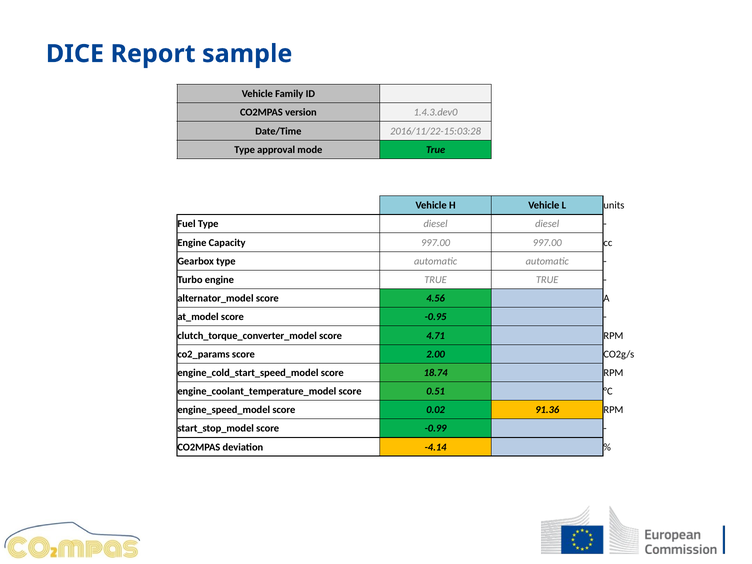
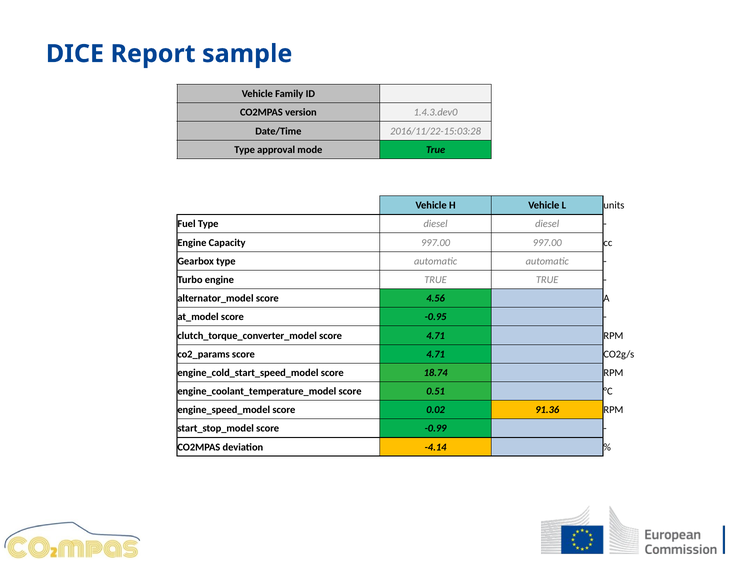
2.00 at (436, 354): 2.00 -> 4.71
